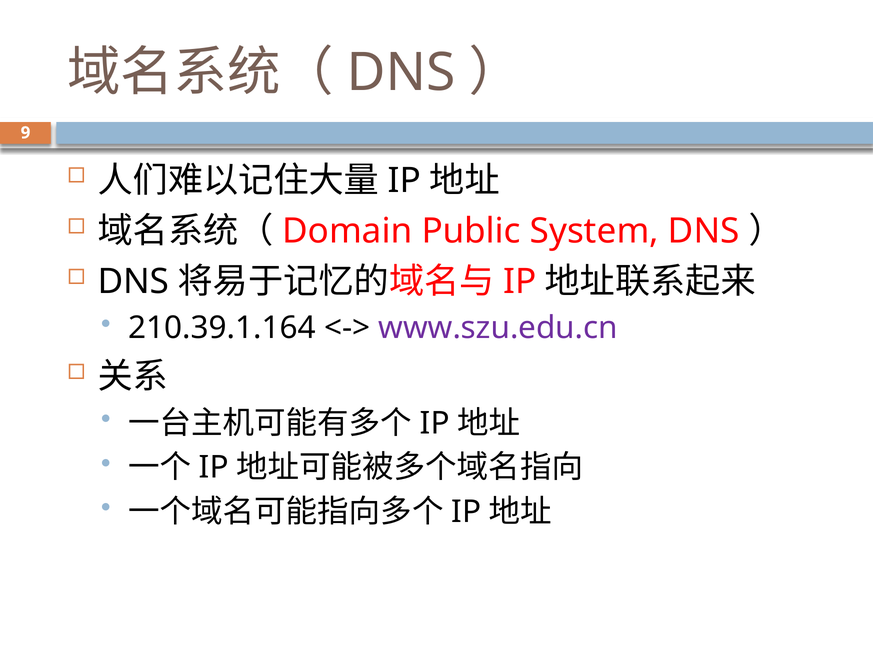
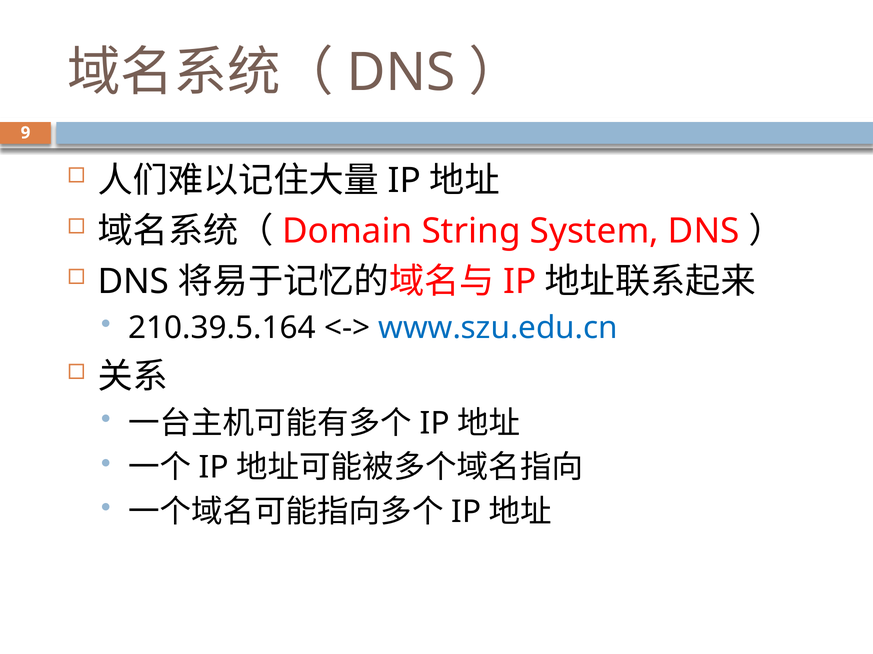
Public: Public -> String
210.39.1.164: 210.39.1.164 -> 210.39.5.164
www.szu.edu.cn colour: purple -> blue
